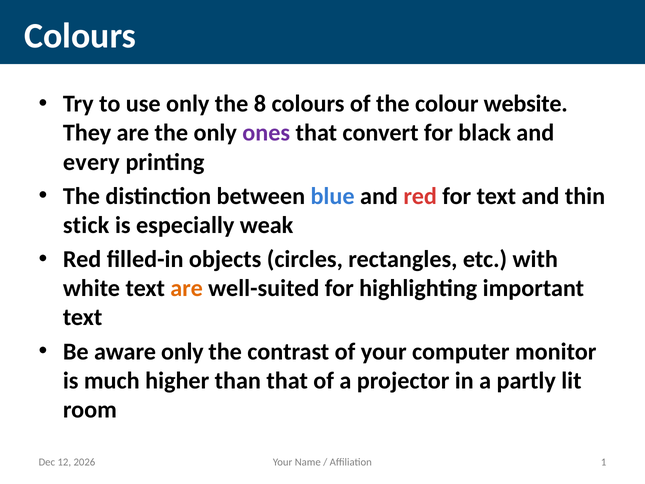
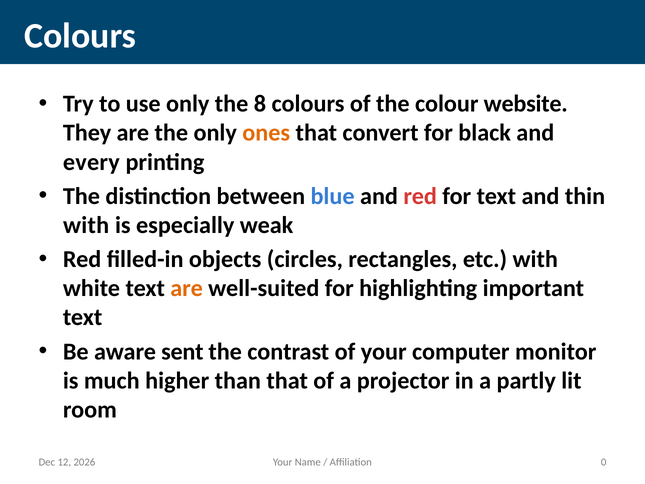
ones colour: purple -> orange
stick at (86, 225): stick -> with
aware only: only -> sent
1: 1 -> 0
